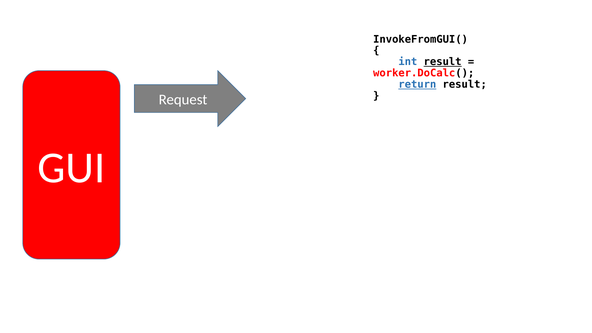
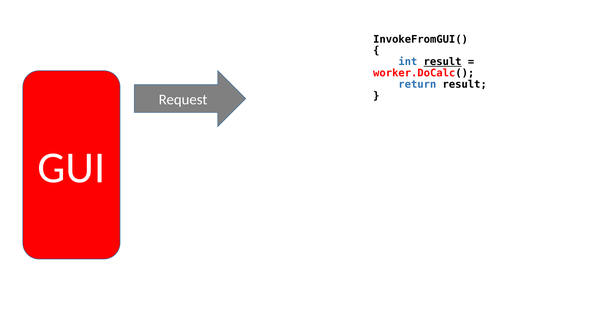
return underline: present -> none
